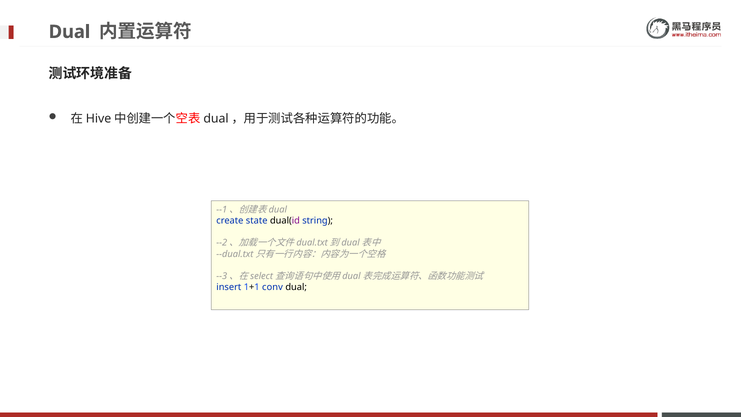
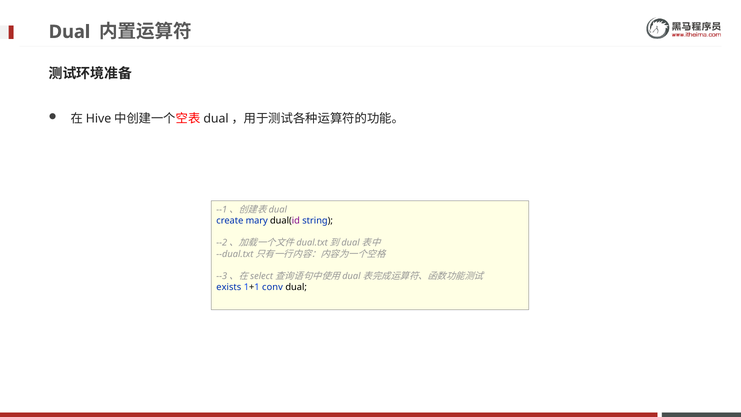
state: state -> mary
insert: insert -> exists
